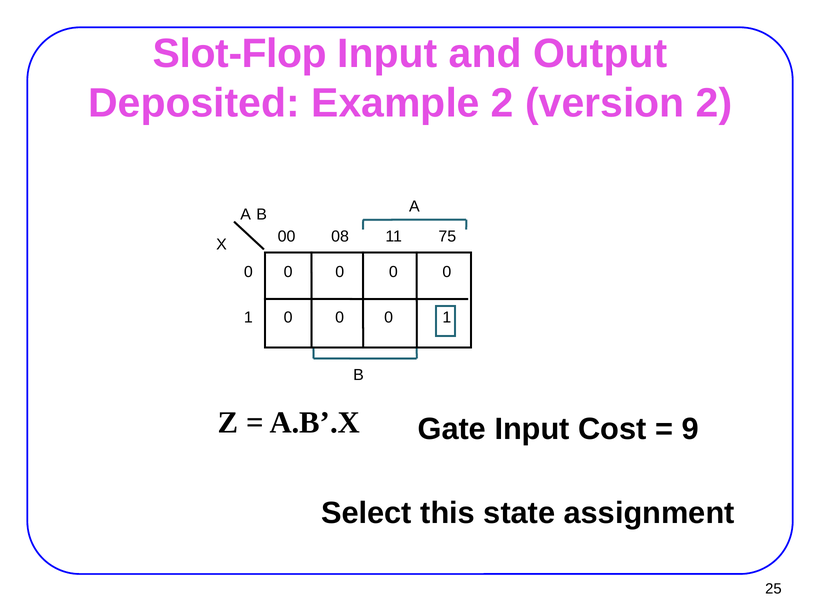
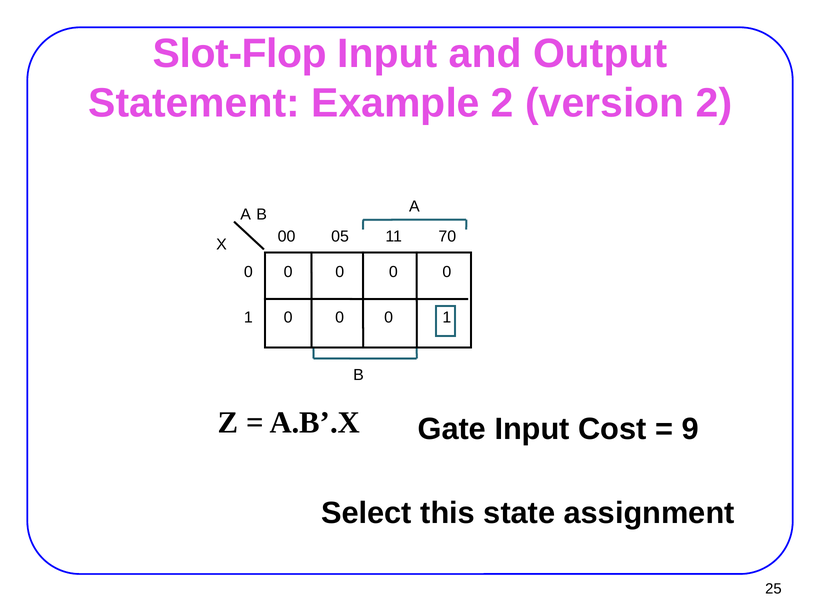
Deposited: Deposited -> Statement
08: 08 -> 05
75: 75 -> 70
